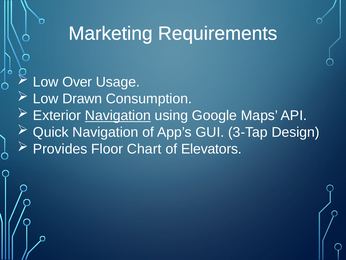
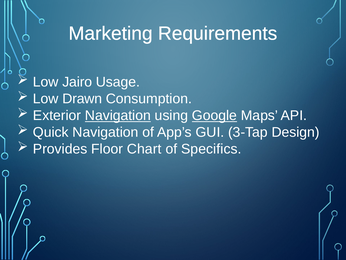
Over: Over -> Jairo
Google underline: none -> present
Elevators: Elevators -> Specifics
